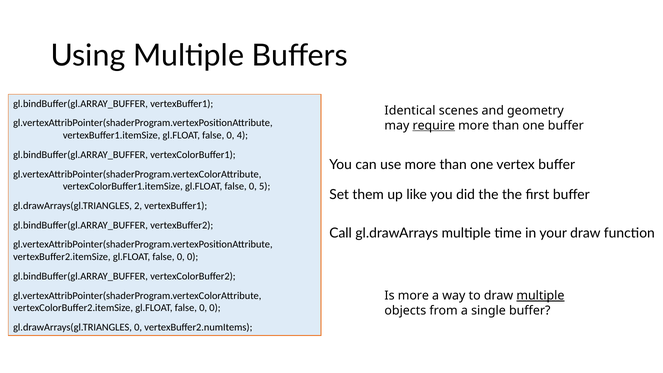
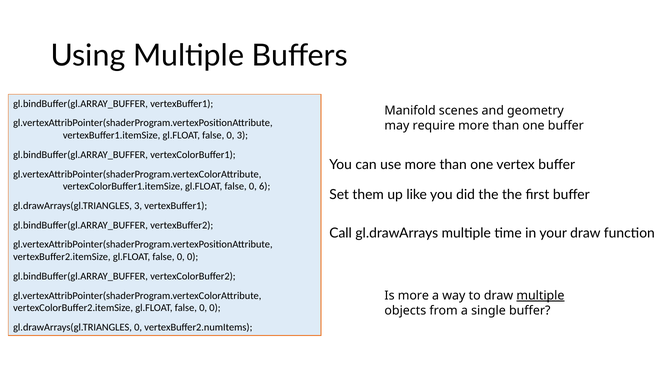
Identical: Identical -> Manifold
require underline: present -> none
0 4: 4 -> 3
5: 5 -> 6
gl.drawArrays(gl.TRIANGLES 2: 2 -> 3
